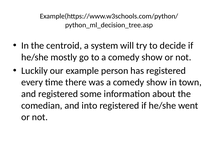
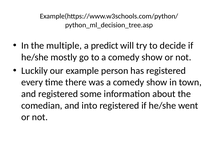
centroid: centroid -> multiple
system: system -> predict
